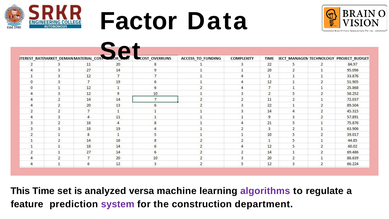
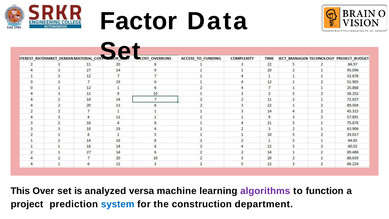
Time: Time -> Over
regulate: regulate -> function
feature: feature -> project
system colour: purple -> blue
